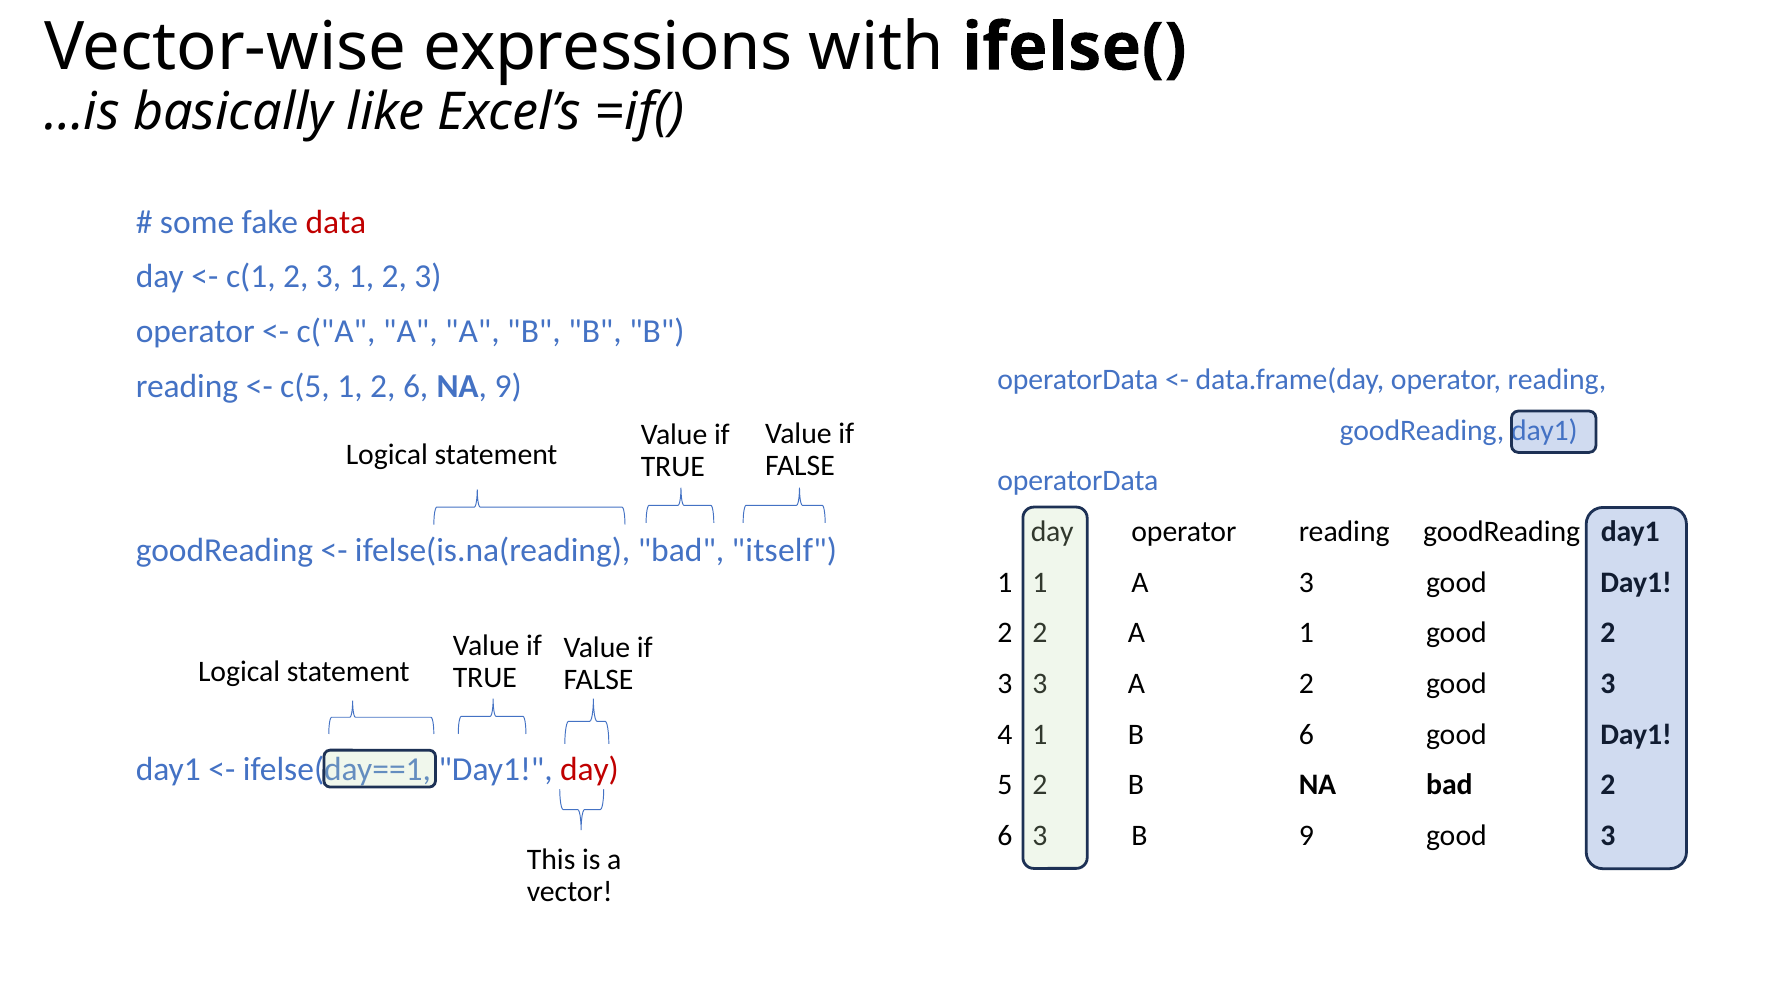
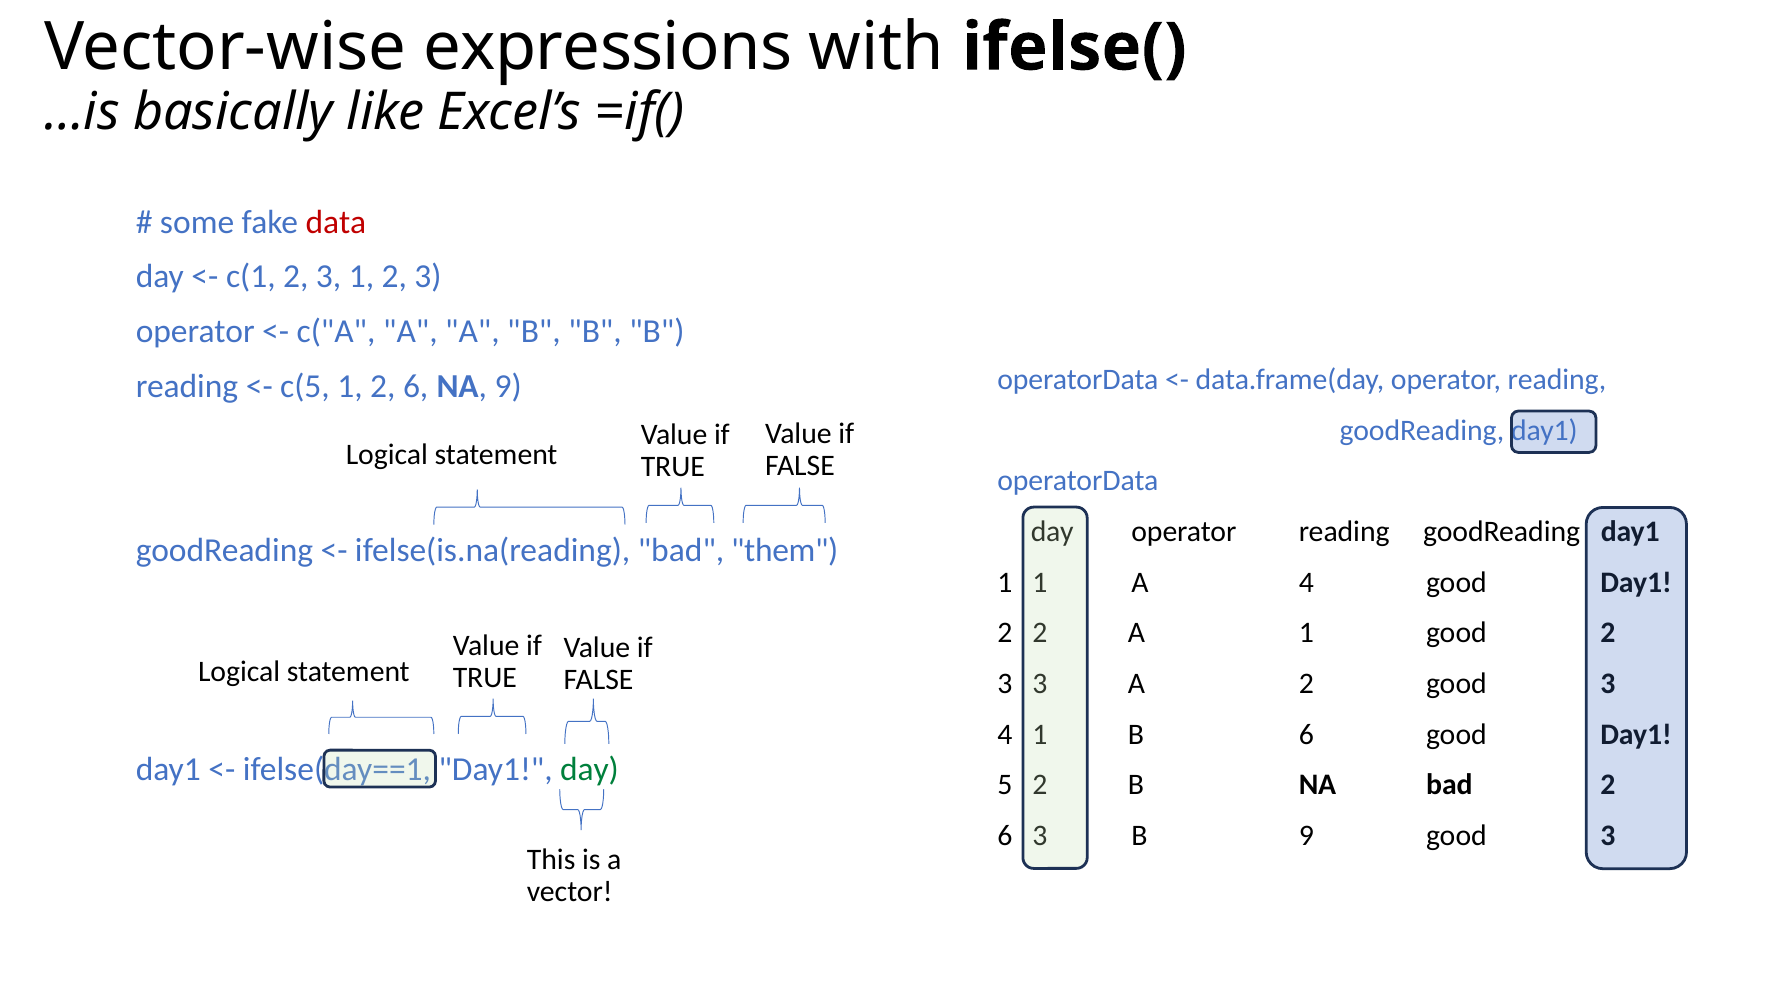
itself: itself -> them
A 3: 3 -> 4
day at (589, 770) colour: red -> green
